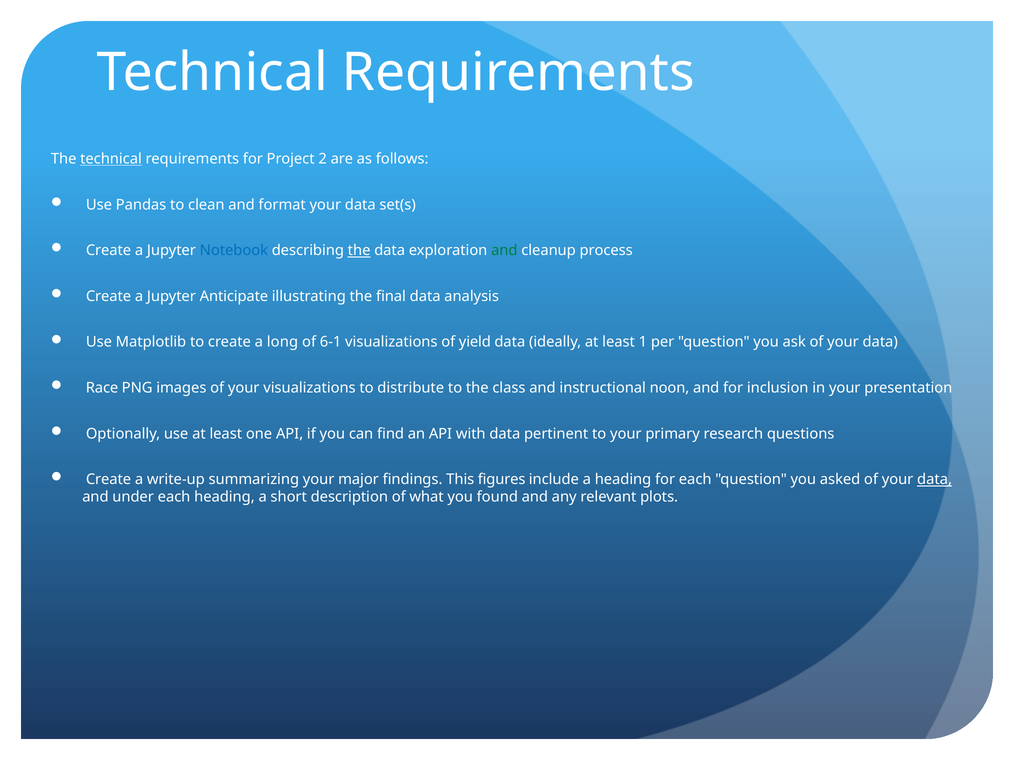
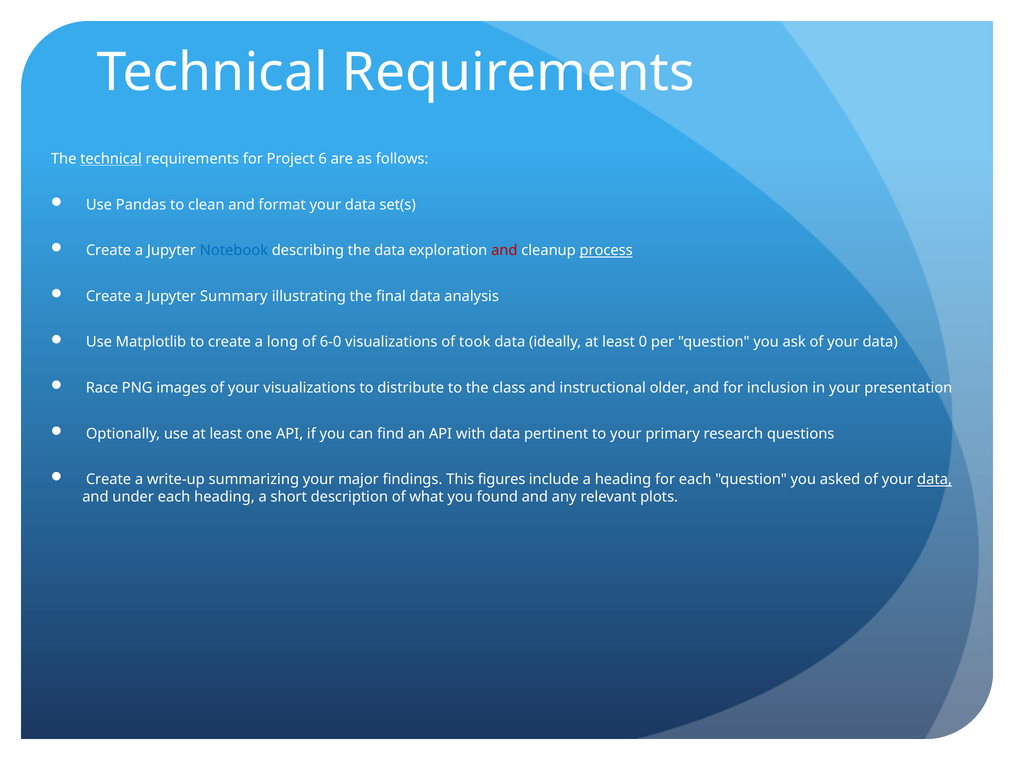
2: 2 -> 6
the at (359, 251) underline: present -> none
and at (504, 251) colour: green -> red
process underline: none -> present
Anticipate: Anticipate -> Summary
6-1: 6-1 -> 6-0
yield: yield -> took
1: 1 -> 0
noon: noon -> older
